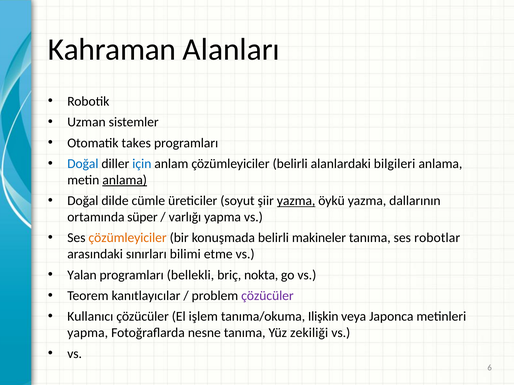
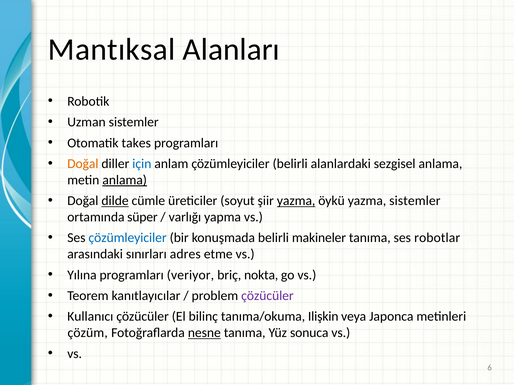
Kahraman: Kahraman -> Mantıksal
Doğal at (83, 164) colour: blue -> orange
bilgileri: bilgileri -> sezgisel
dilde underline: none -> present
yazma dallarının: dallarının -> sistemler
çözümleyiciler at (128, 238) colour: orange -> blue
bilimi: bilimi -> adres
Yalan: Yalan -> Yılına
bellekli: bellekli -> veriyor
işlem: işlem -> bilinç
yapma at (88, 333): yapma -> çözüm
nesne underline: none -> present
zekiliği: zekiliği -> sonuca
